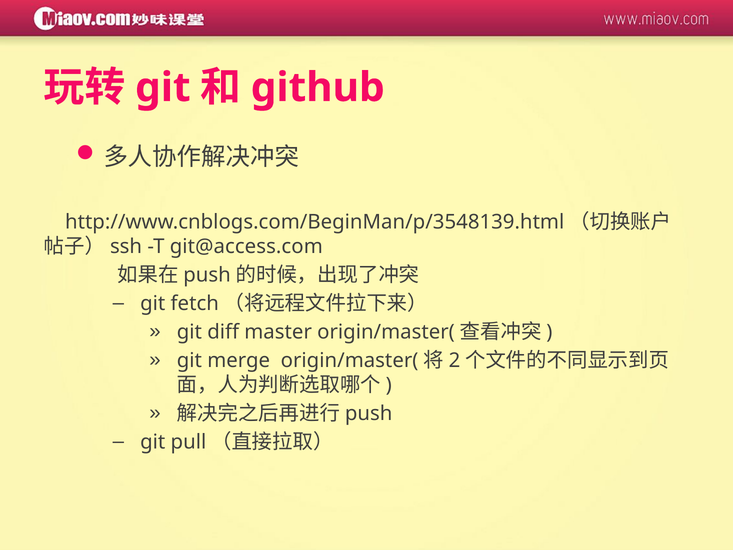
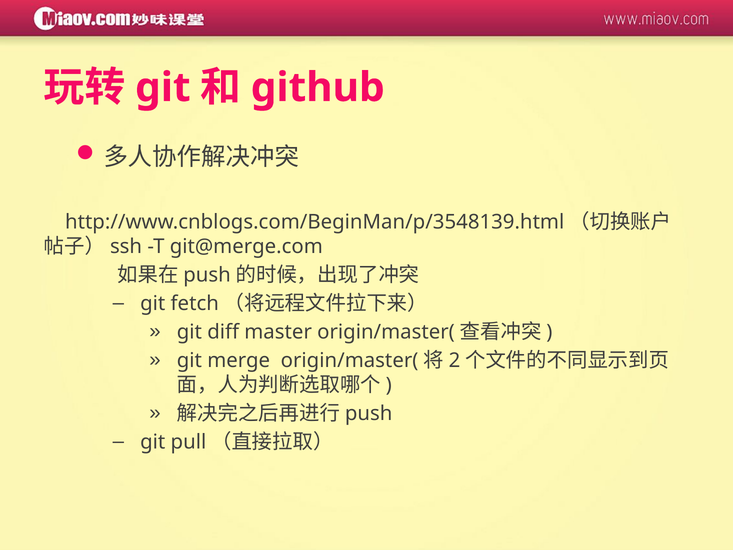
git@access.com: git@access.com -> git@merge.com
